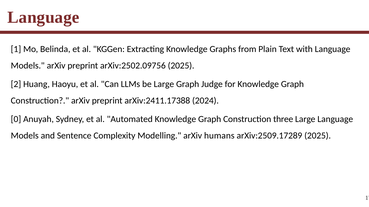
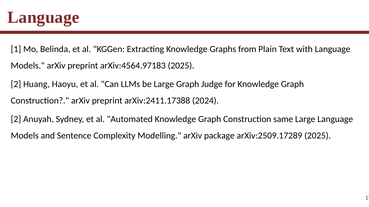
arXiv:2502.09756: arXiv:2502.09756 -> arXiv:4564.97183
0 at (16, 119): 0 -> 2
three: three -> same
humans: humans -> package
